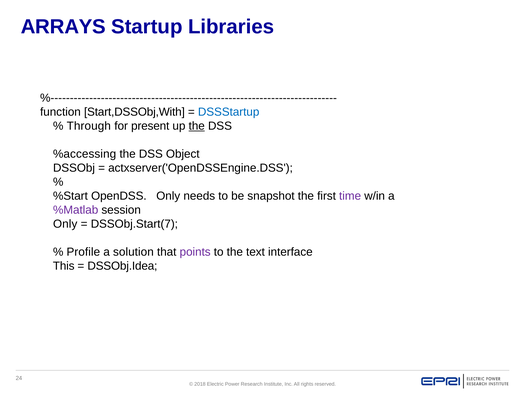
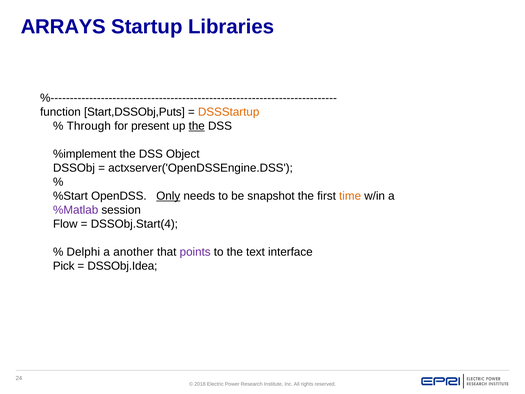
Start,DSSObj,With: Start,DSSObj,With -> Start,DSSObj,Puts
DSSStartup colour: blue -> orange
%accessing: %accessing -> %implement
Only at (168, 196) underline: none -> present
time colour: purple -> orange
Only at (65, 224): Only -> Flow
DSSObj.Start(7: DSSObj.Start(7 -> DSSObj.Start(4
Profile: Profile -> Delphi
solution: solution -> another
This: This -> Pick
